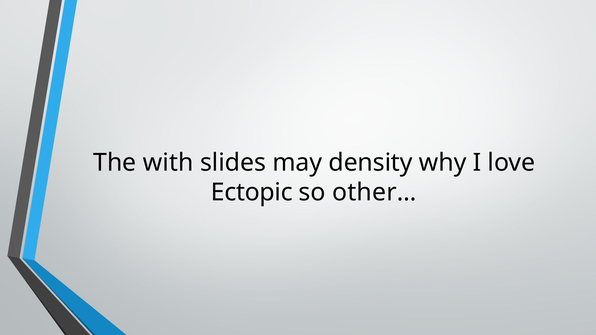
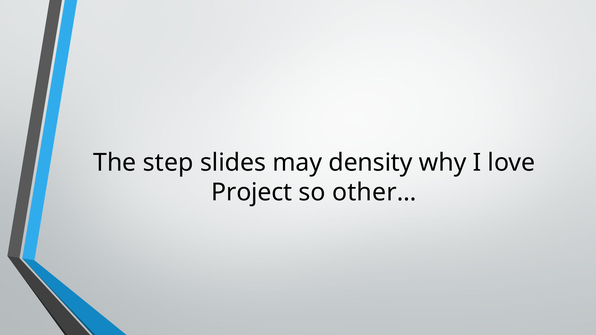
with: with -> step
Ectopic: Ectopic -> Project
